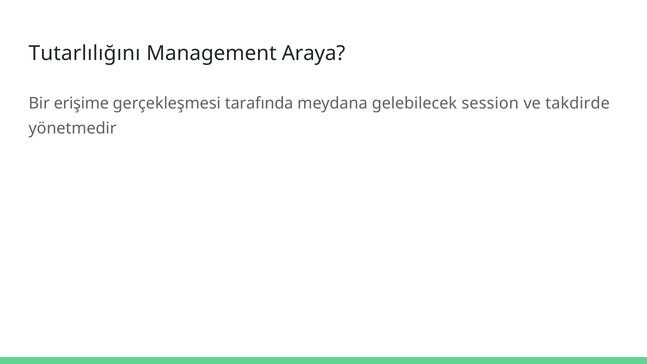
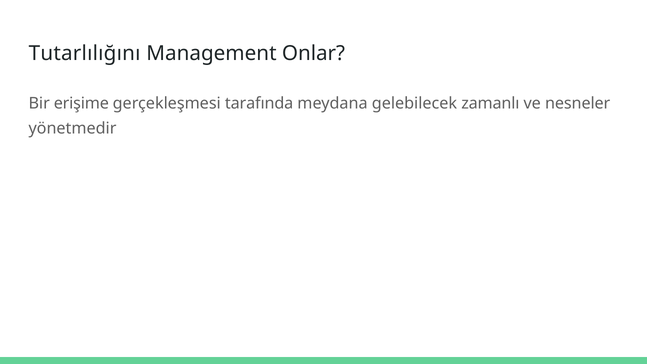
Araya: Araya -> Onlar
session: session -> zamanlı
takdirde: takdirde -> nesneler
